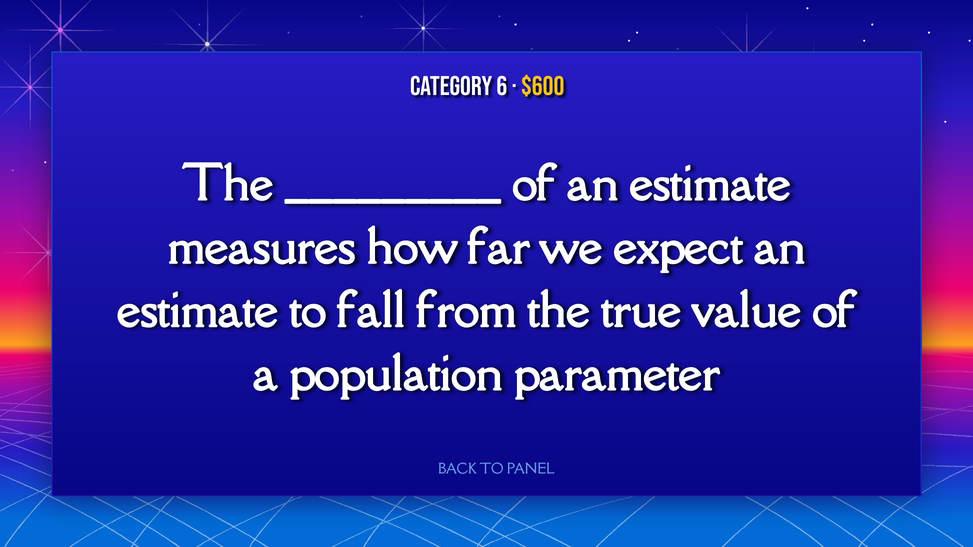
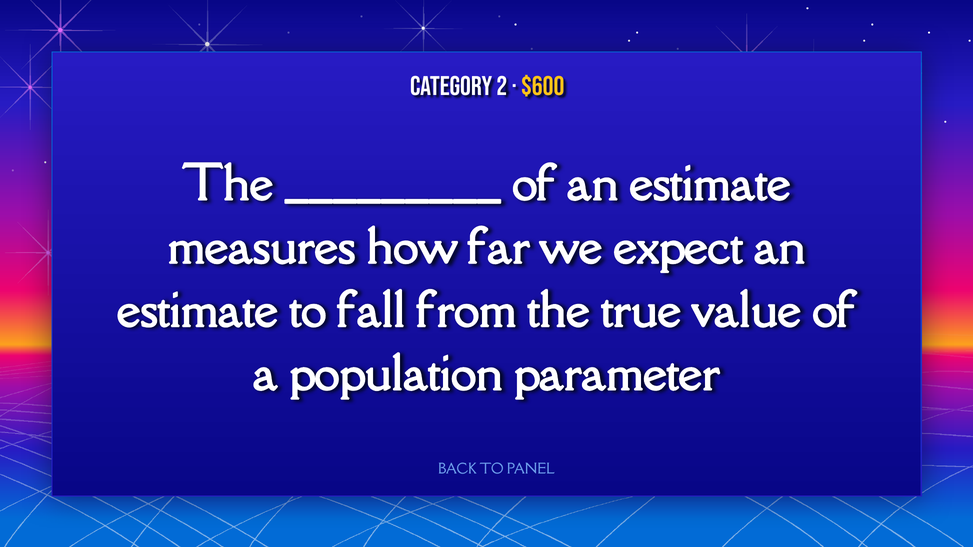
6: 6 -> 2
